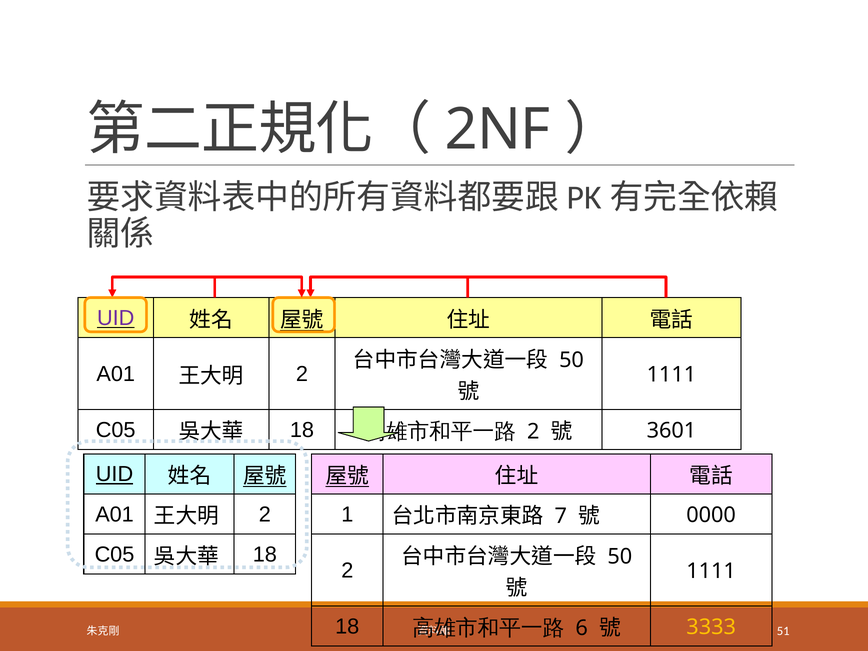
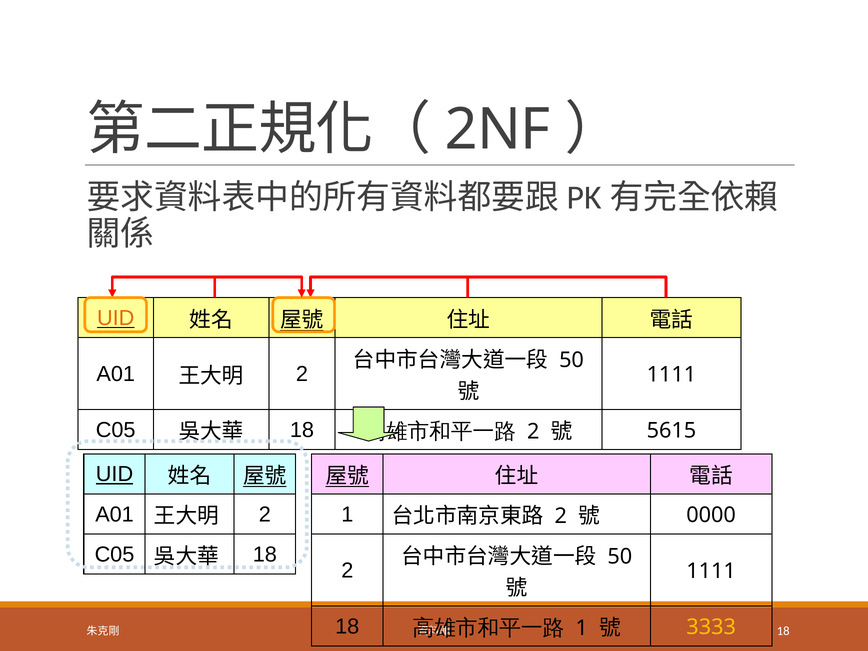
UID at (116, 318) colour: purple -> orange
3601: 3601 -> 5615
7 at (561, 516): 7 -> 2
6 at (582, 628): 6 -> 1
51 at (783, 631): 51 -> 18
